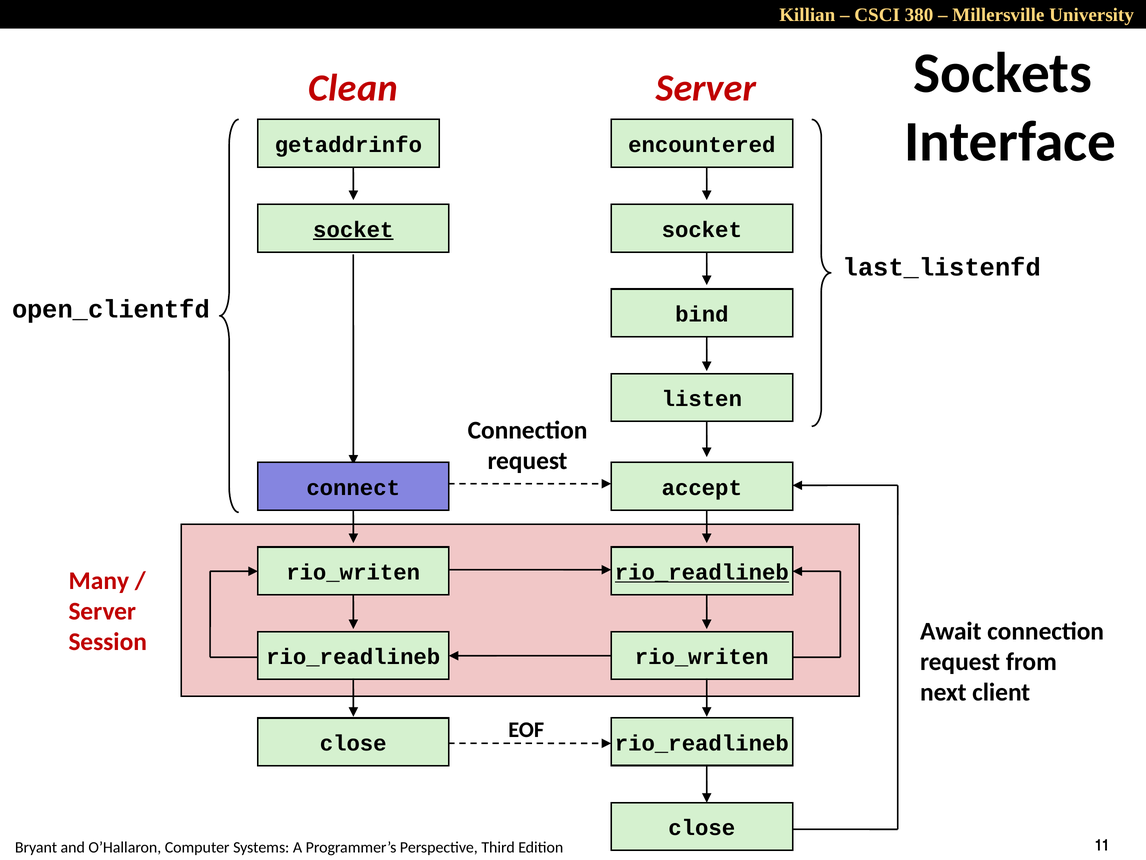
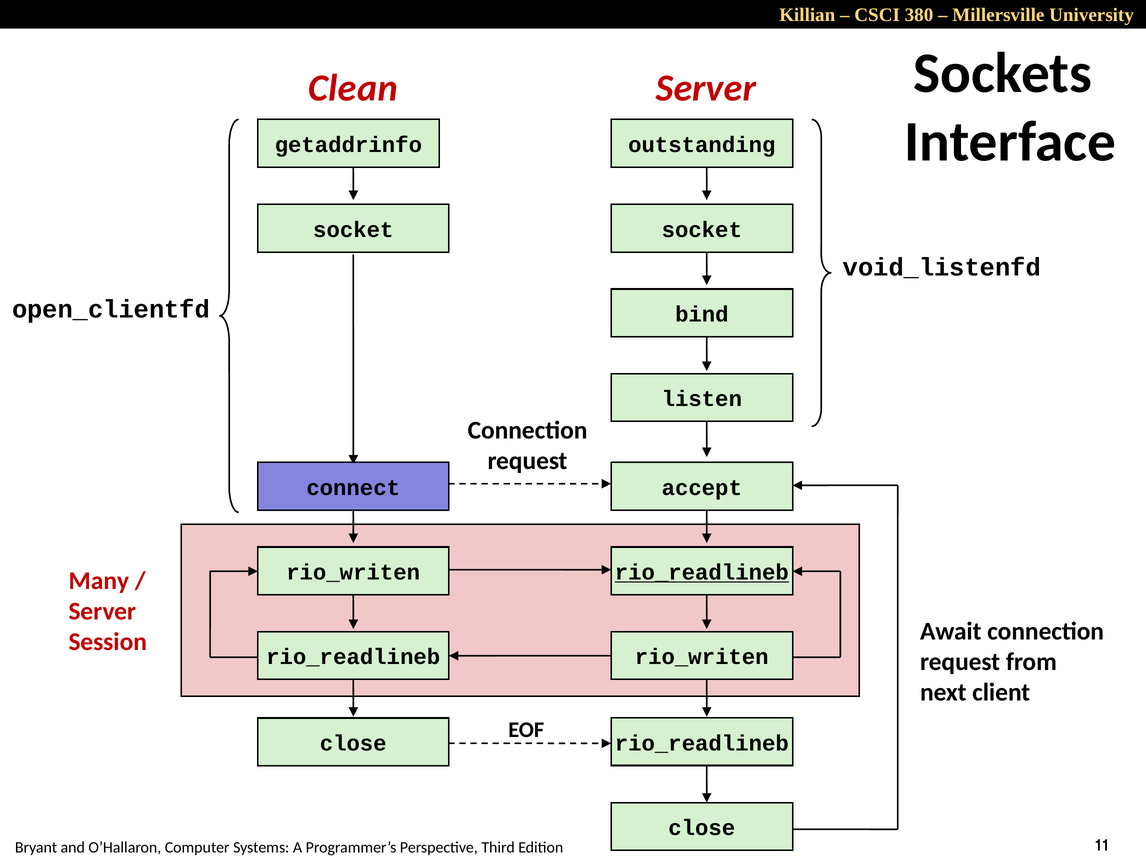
encountered: encountered -> outstanding
socket at (353, 230) underline: present -> none
last_listenfd: last_listenfd -> void_listenfd
